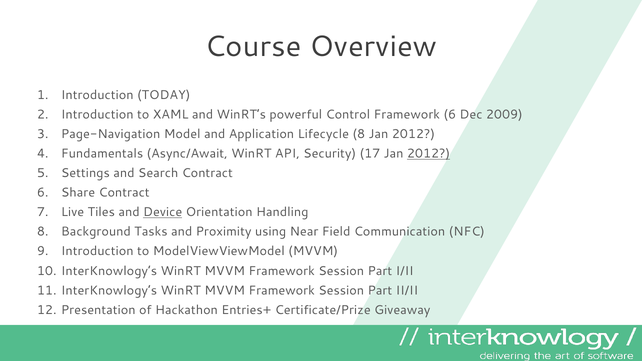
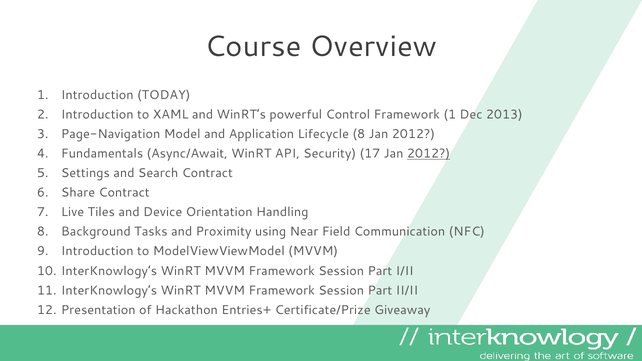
Framework 6: 6 -> 1
2009: 2009 -> 2013
Device underline: present -> none
